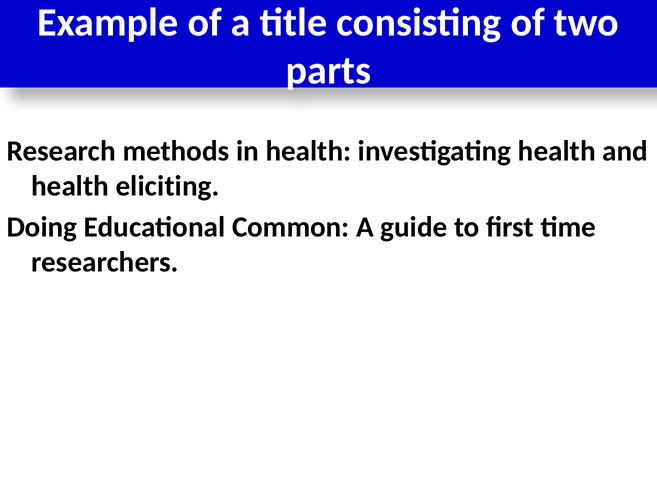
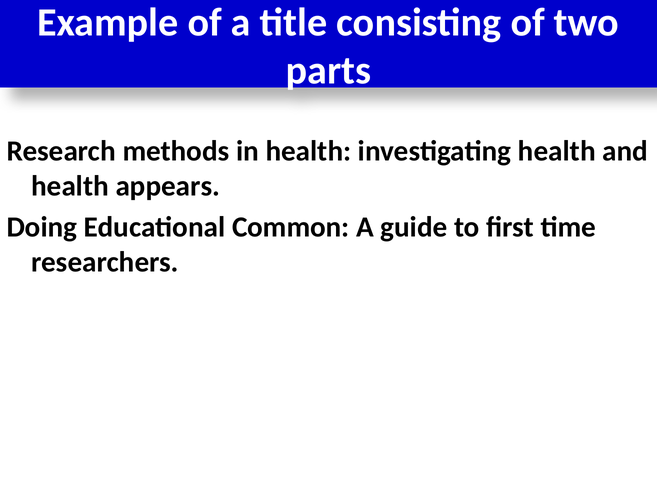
eliciting: eliciting -> appears
